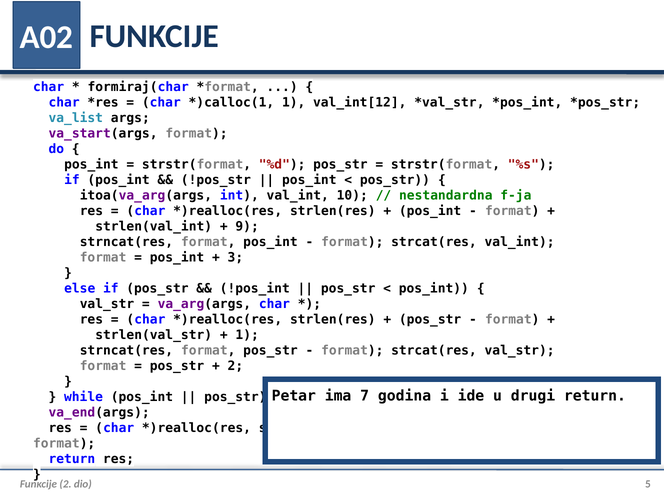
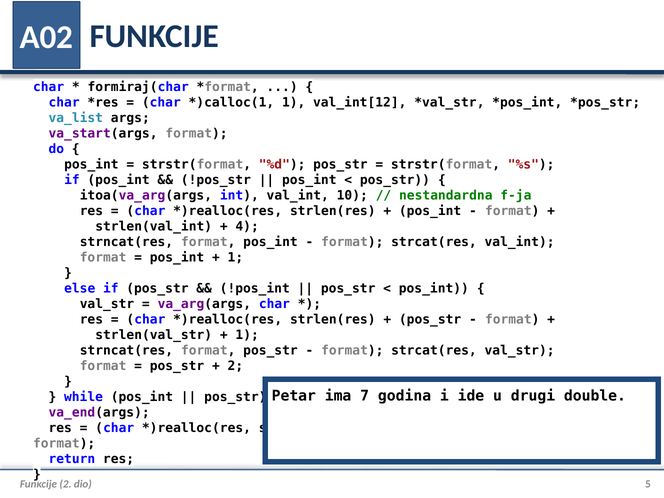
9: 9 -> 4
3 at (235, 257): 3 -> 1
drugi return: return -> double
